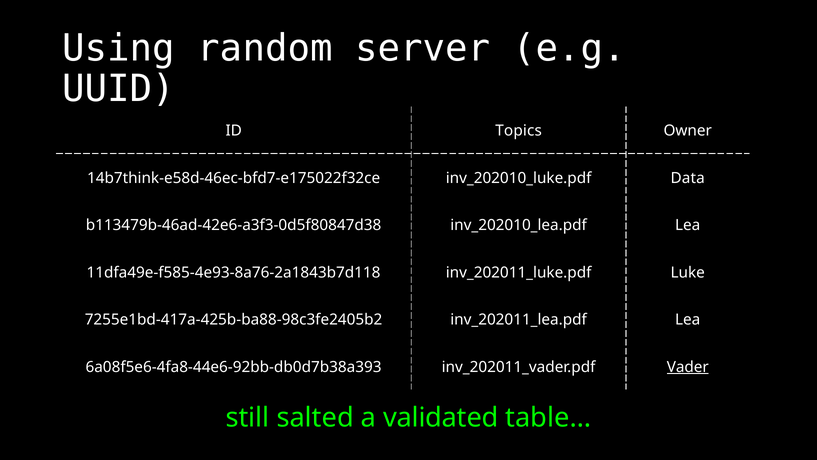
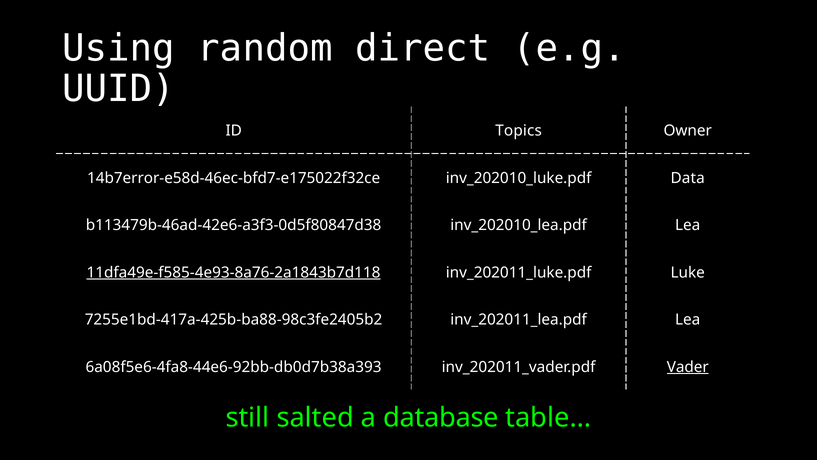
server: server -> direct
14b7think-e58d-46ec-bfd7-e175022f32ce: 14b7think-e58d-46ec-bfd7-e175022f32ce -> 14b7error-e58d-46ec-bfd7-e175022f32ce
11dfa49e-f585-4e93-8a76-2a1843b7d118 underline: none -> present
validated: validated -> database
